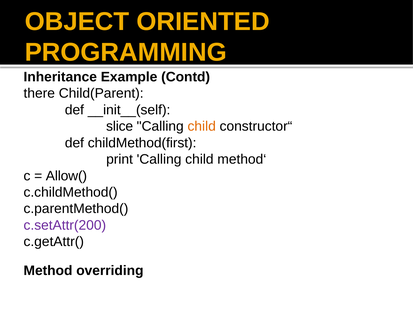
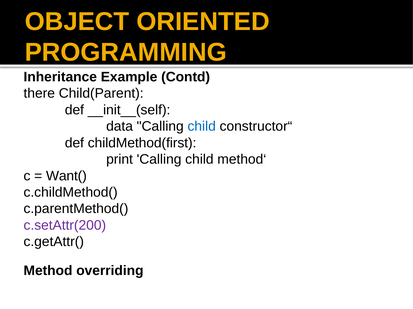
slice: slice -> data
child at (202, 127) colour: orange -> blue
Allow(: Allow( -> Want(
